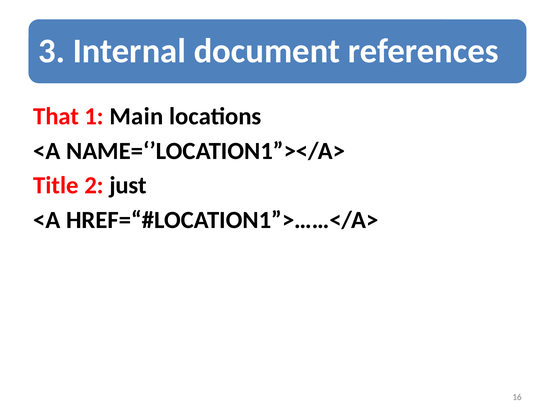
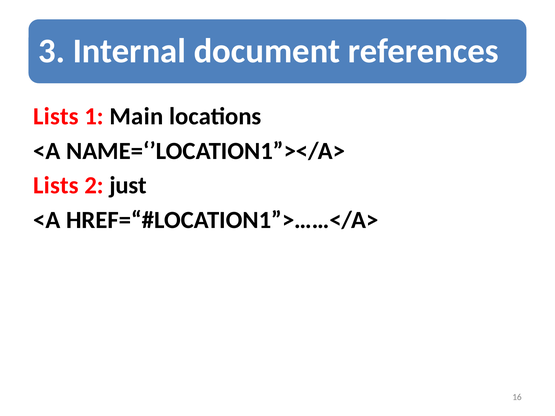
That at (56, 116): That -> Lists
Title at (56, 186): Title -> Lists
